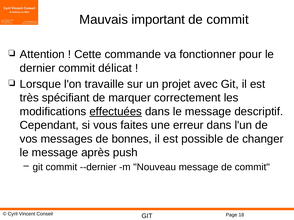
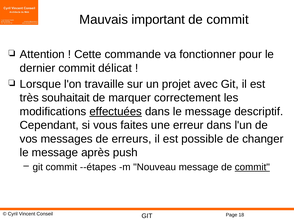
spécifiant: spécifiant -> souhaitait
bonnes: bonnes -> erreurs
--dernier: --dernier -> --étapes
commit at (252, 168) underline: none -> present
